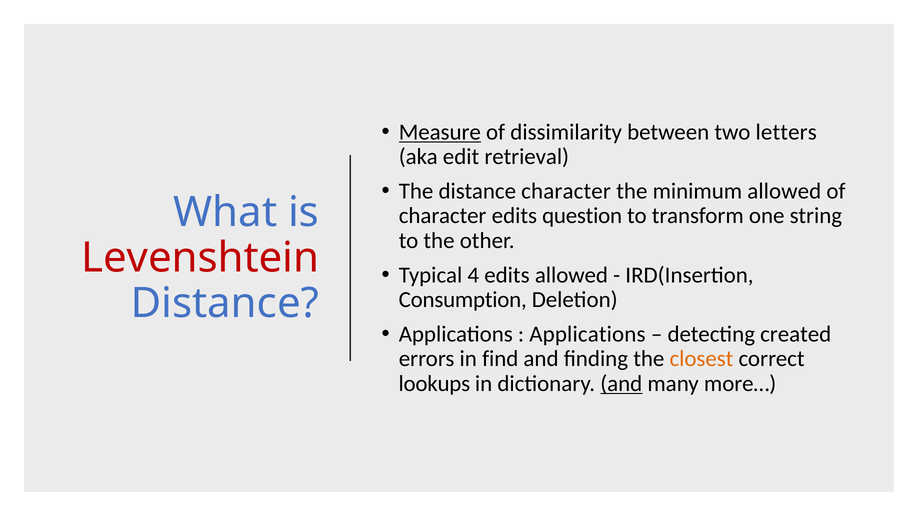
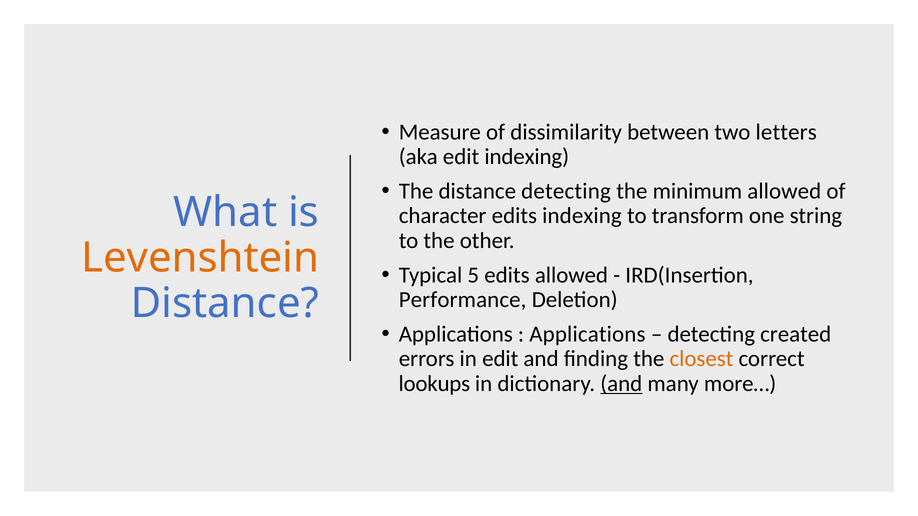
Measure underline: present -> none
edit retrieval: retrieval -> indexing
distance character: character -> detecting
edits question: question -> indexing
Levenshtein colour: red -> orange
4: 4 -> 5
Consumption: Consumption -> Performance
in find: find -> edit
